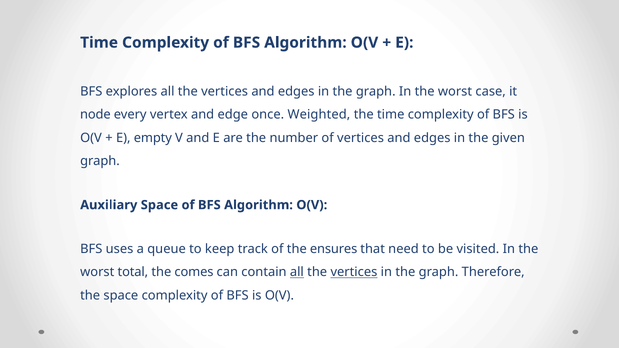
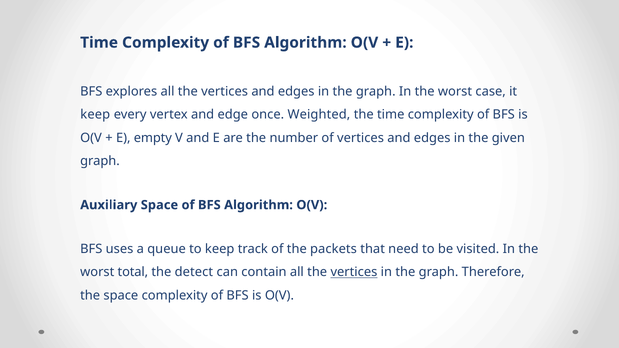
node at (95, 115): node -> keep
ensures: ensures -> packets
comes: comes -> detect
all at (297, 272) underline: present -> none
